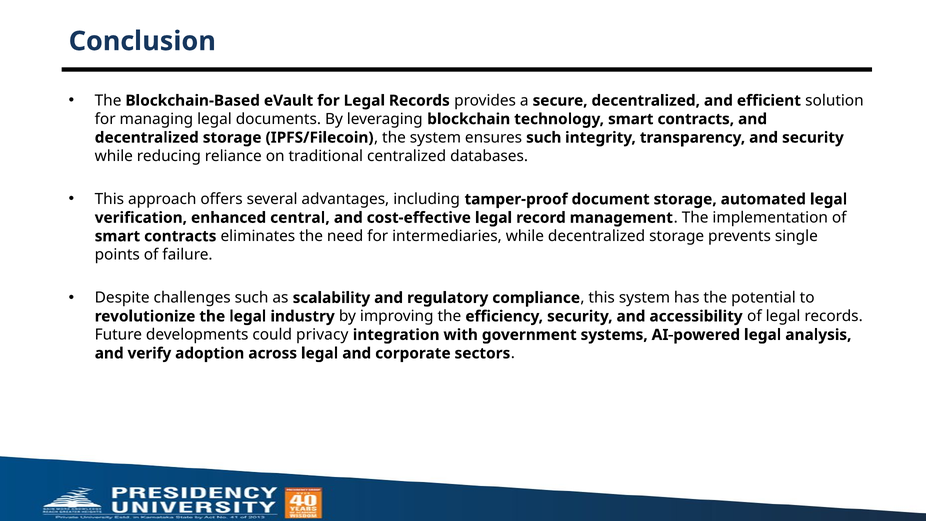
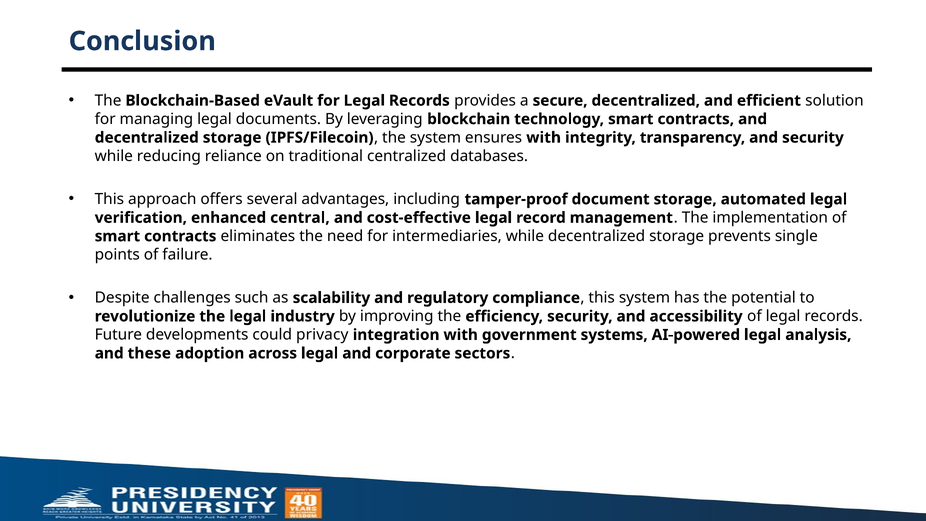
ensures such: such -> with
verify: verify -> these
